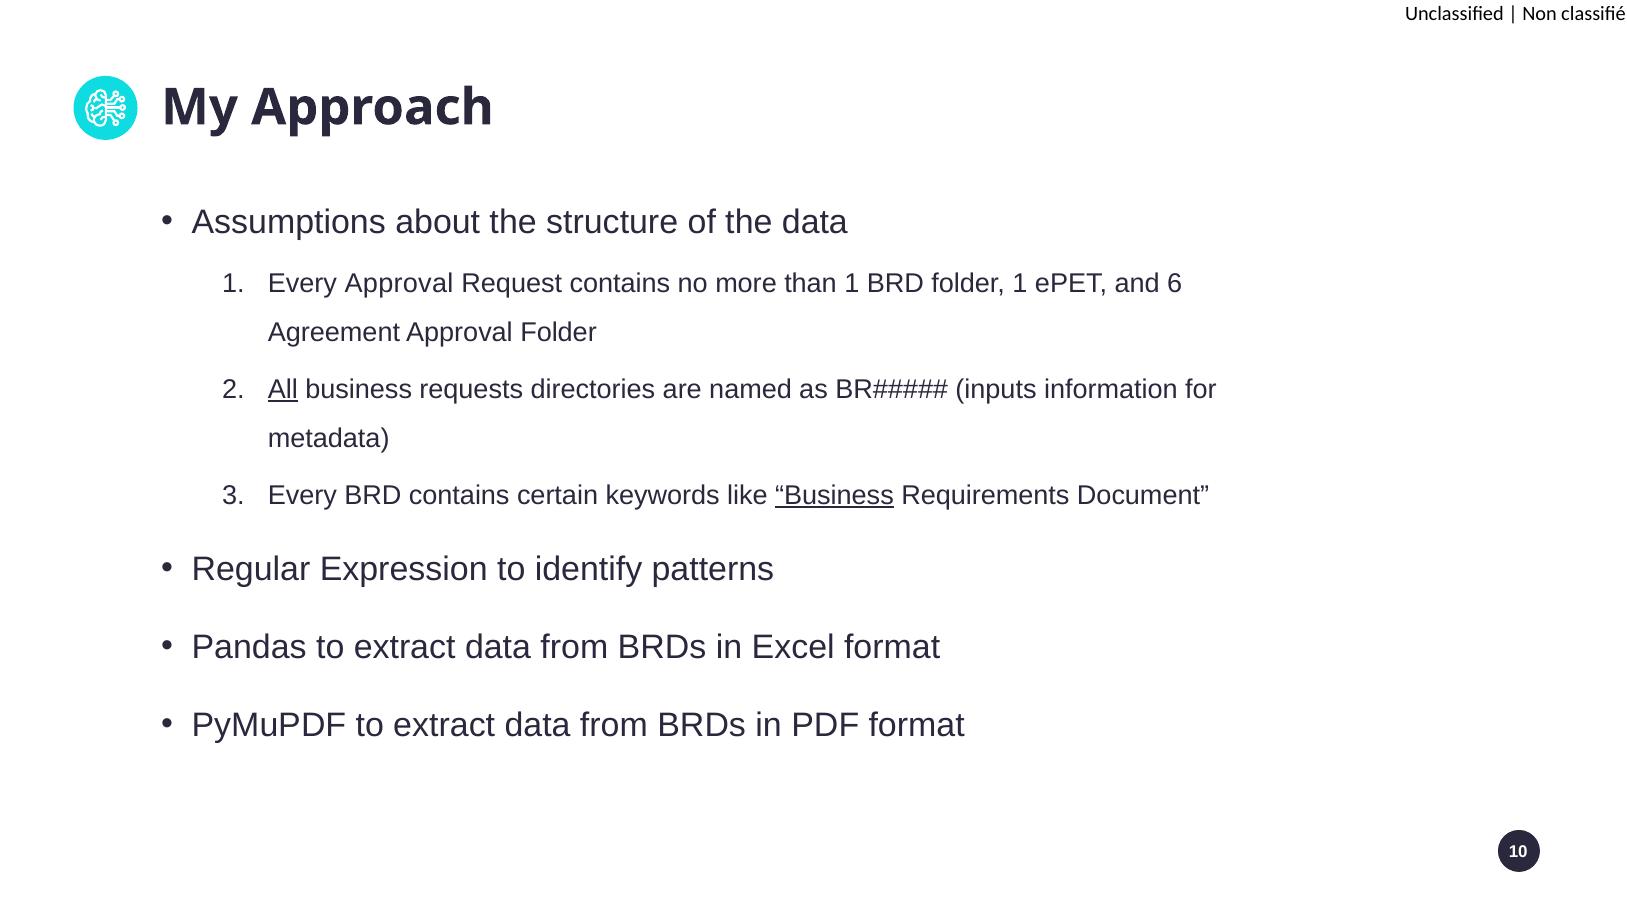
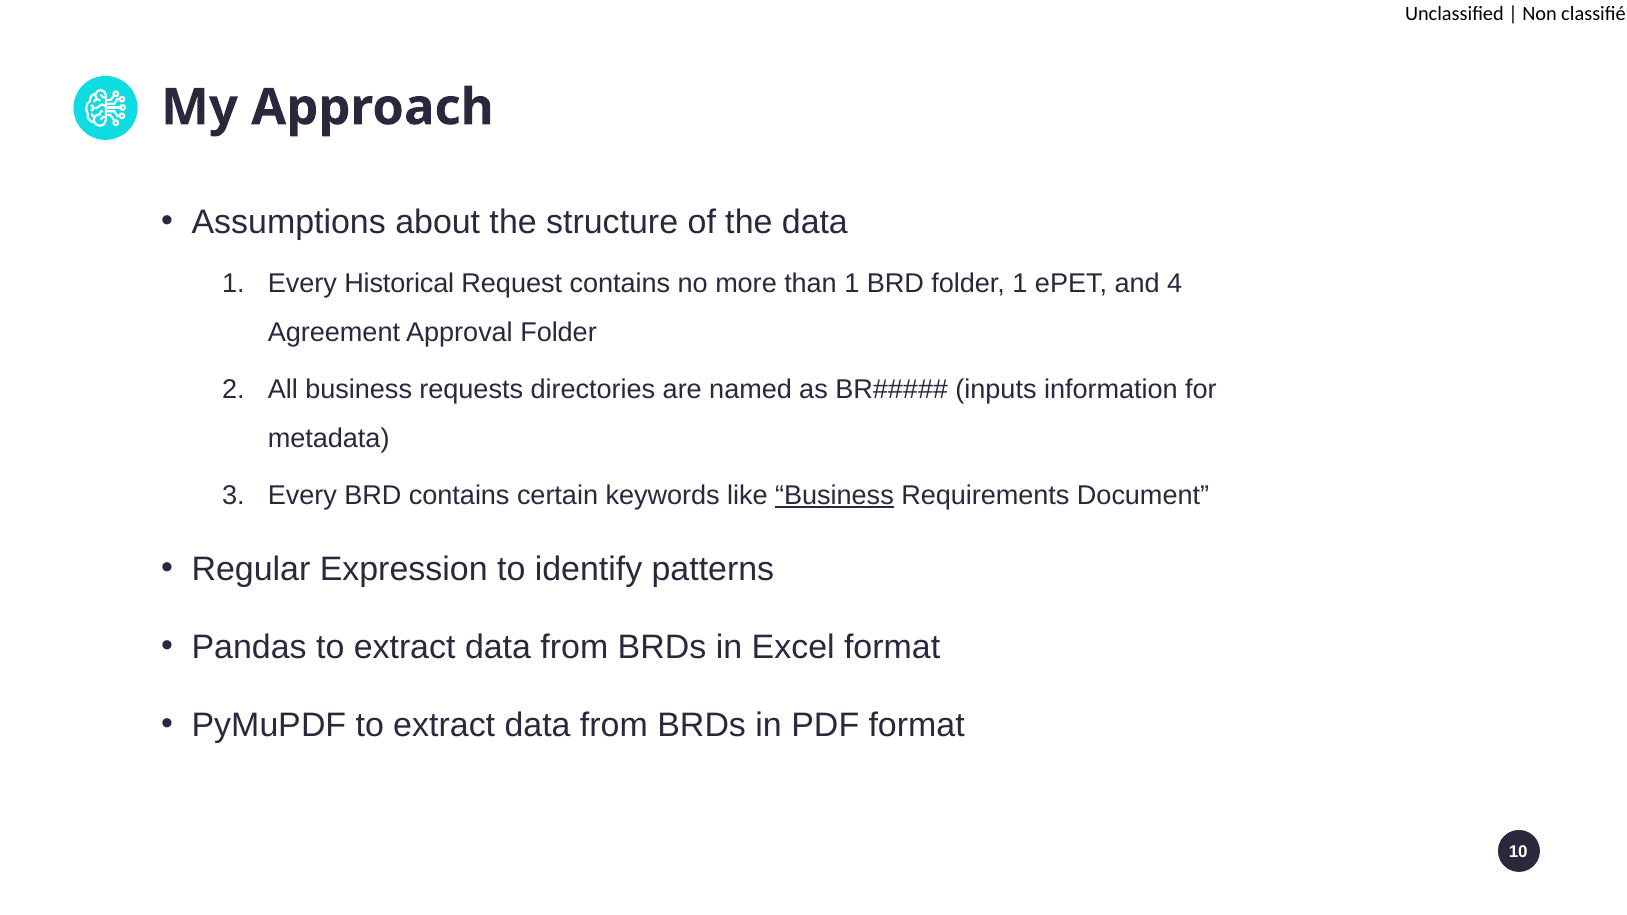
Every Approval: Approval -> Historical
6: 6 -> 4
All underline: present -> none
